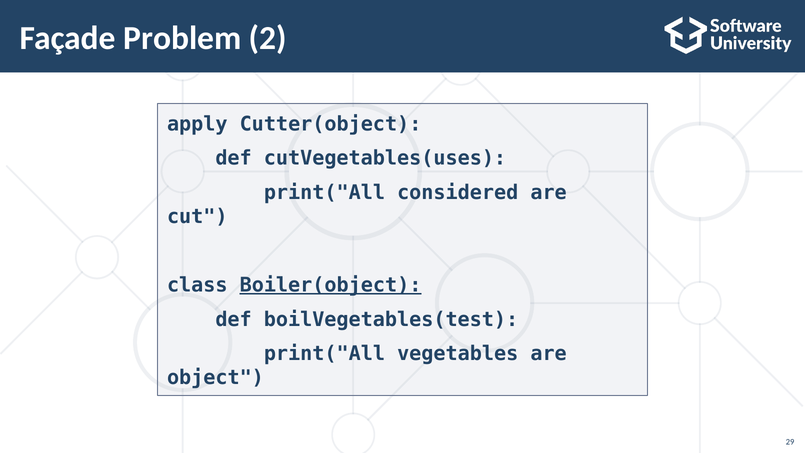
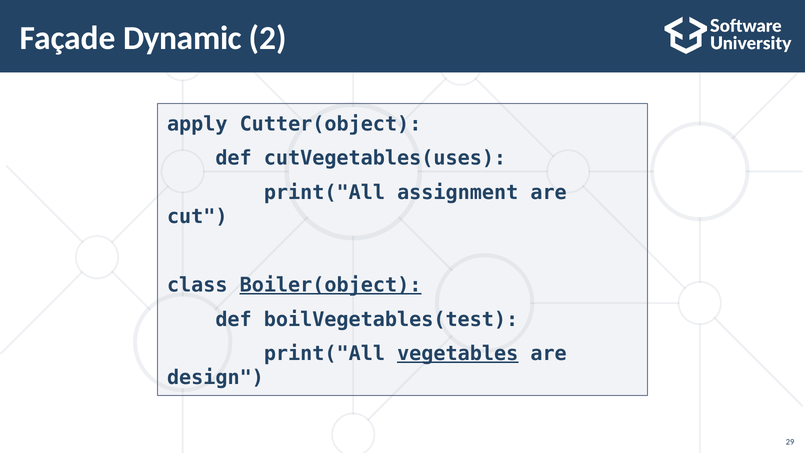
Problem: Problem -> Dynamic
considered: considered -> assignment
vegetables underline: none -> present
object: object -> design
